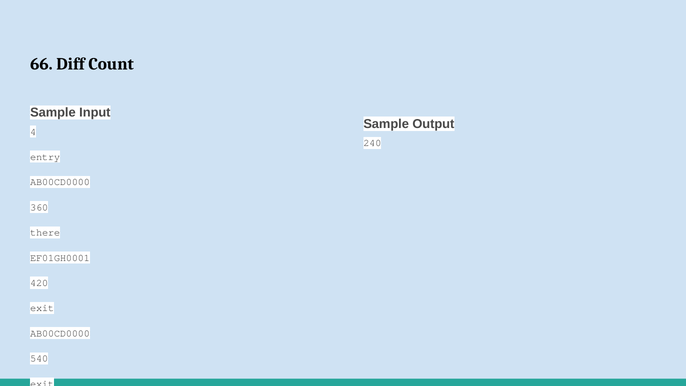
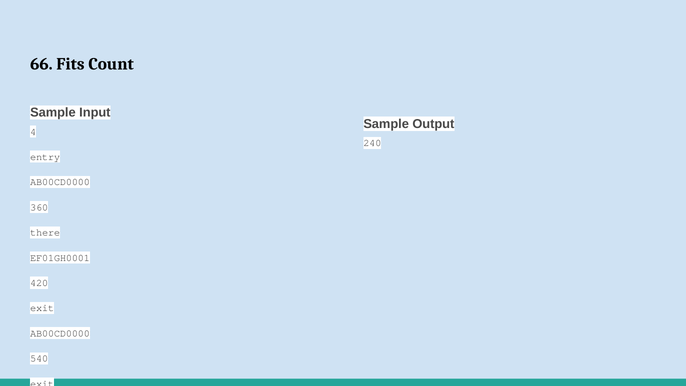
Diff: Diff -> Fits
